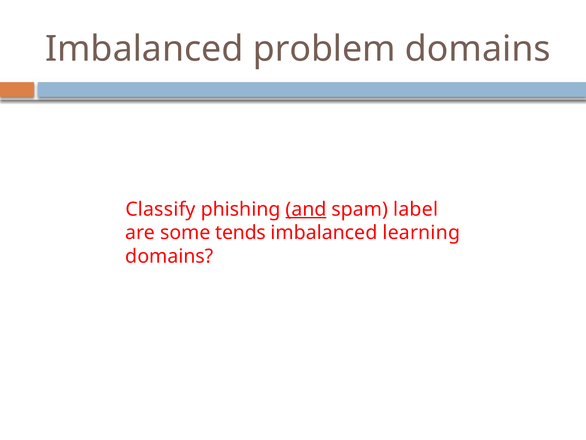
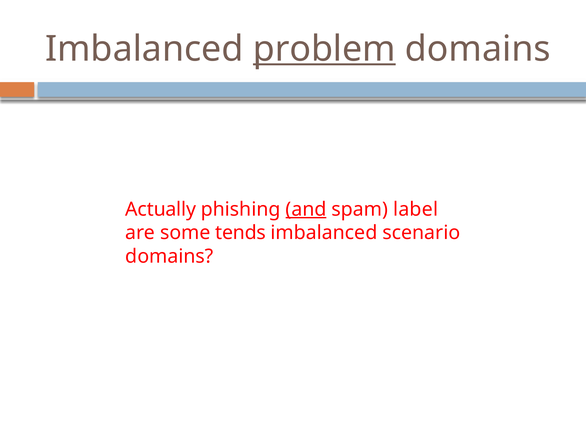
problem underline: none -> present
Classify: Classify -> Actually
learning: learning -> scenario
